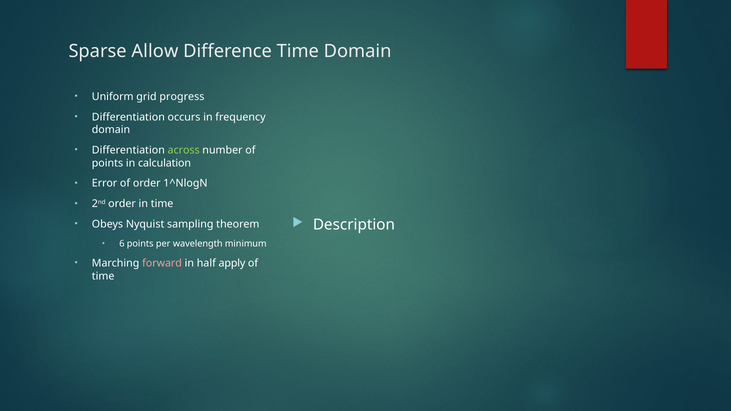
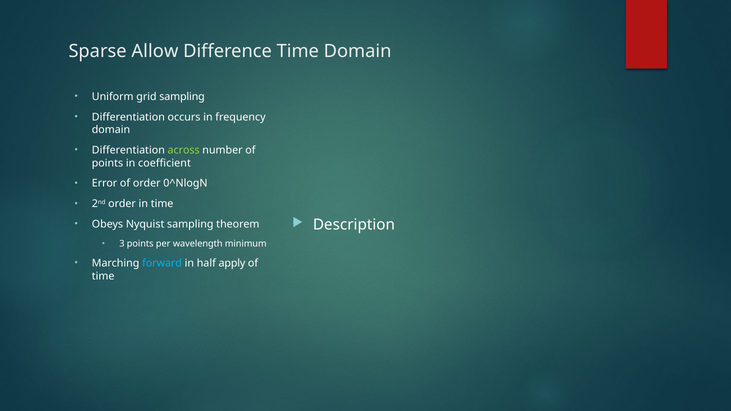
grid progress: progress -> sampling
calculation: calculation -> coefficient
1^NlogN: 1^NlogN -> 0^NlogN
6: 6 -> 3
forward colour: pink -> light blue
